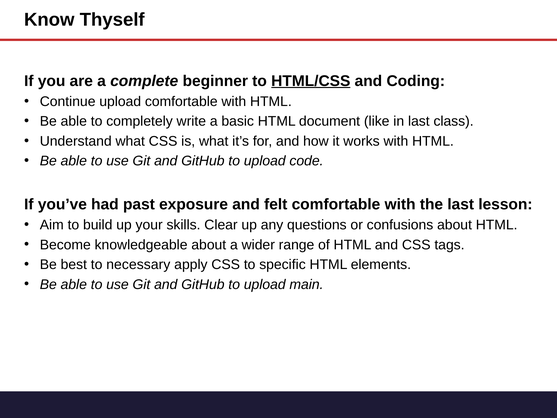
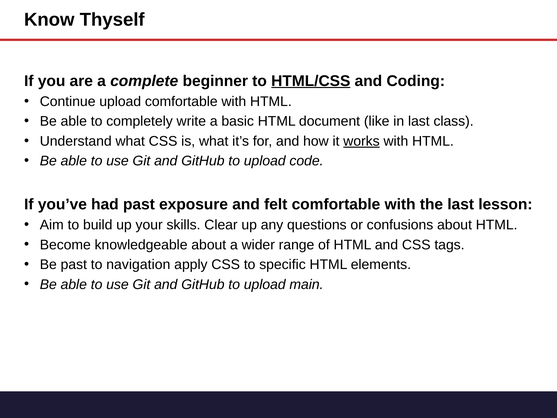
works underline: none -> present
Be best: best -> past
necessary: necessary -> navigation
